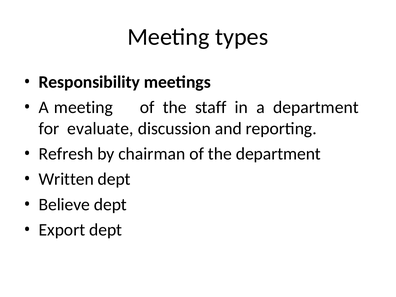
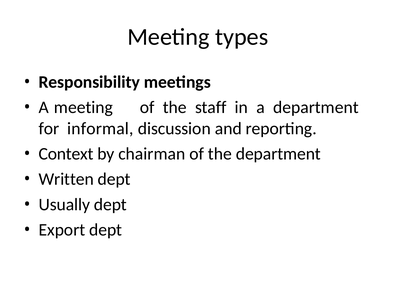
evaluate: evaluate -> informal
Refresh: Refresh -> Context
Believe: Believe -> Usually
